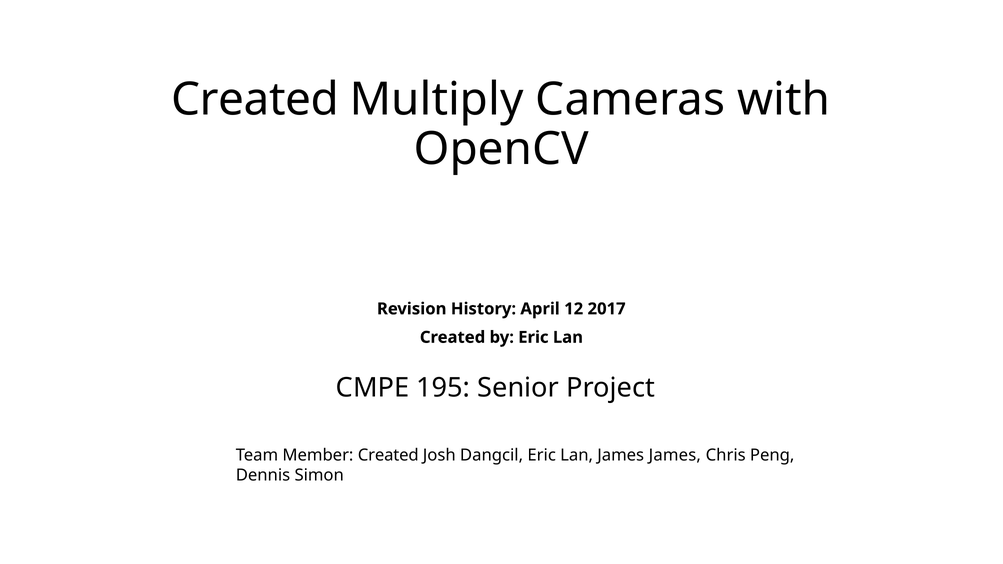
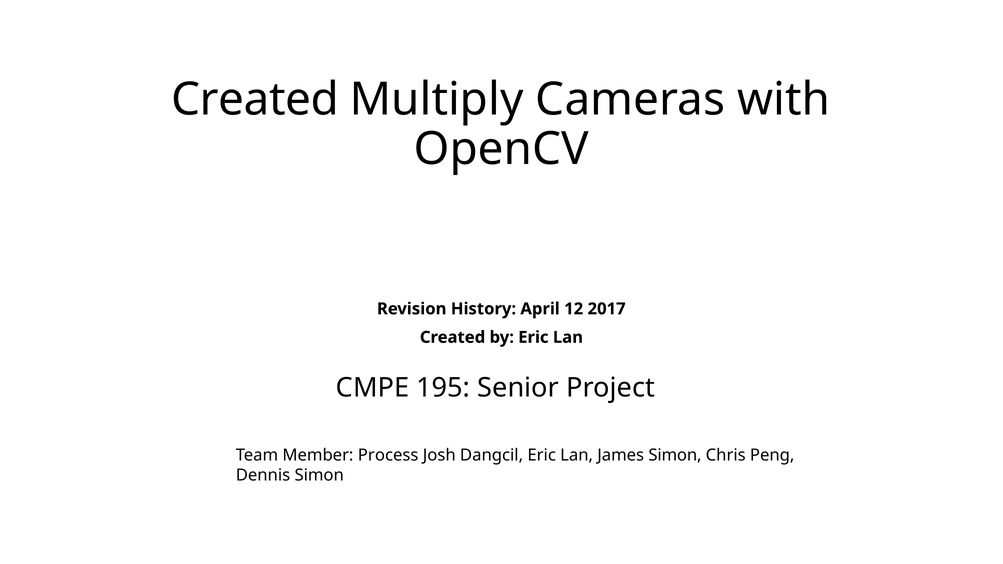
Member Created: Created -> Process
James James: James -> Simon
